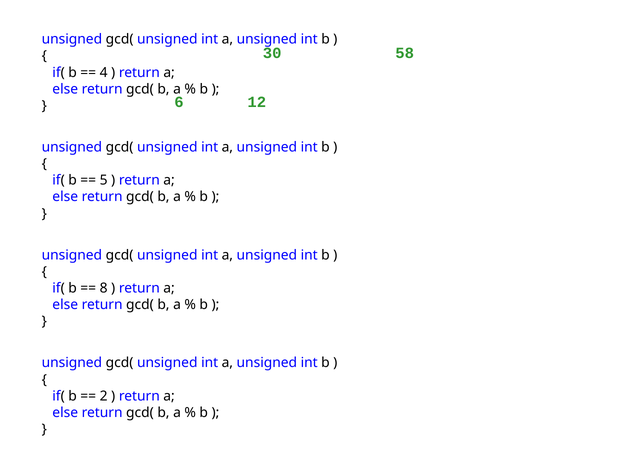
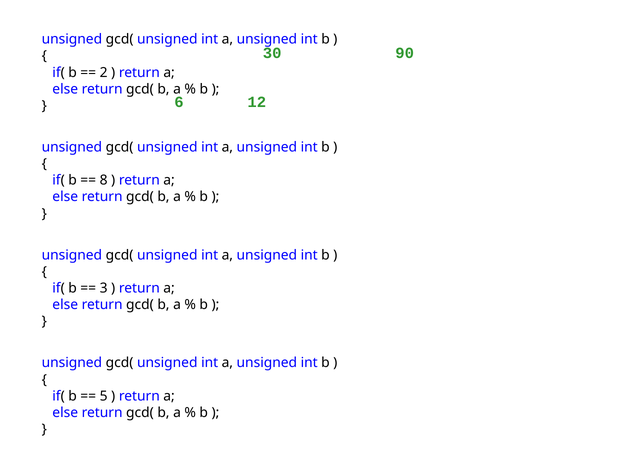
58: 58 -> 90
4: 4 -> 2
5: 5 -> 8
8: 8 -> 3
2: 2 -> 5
